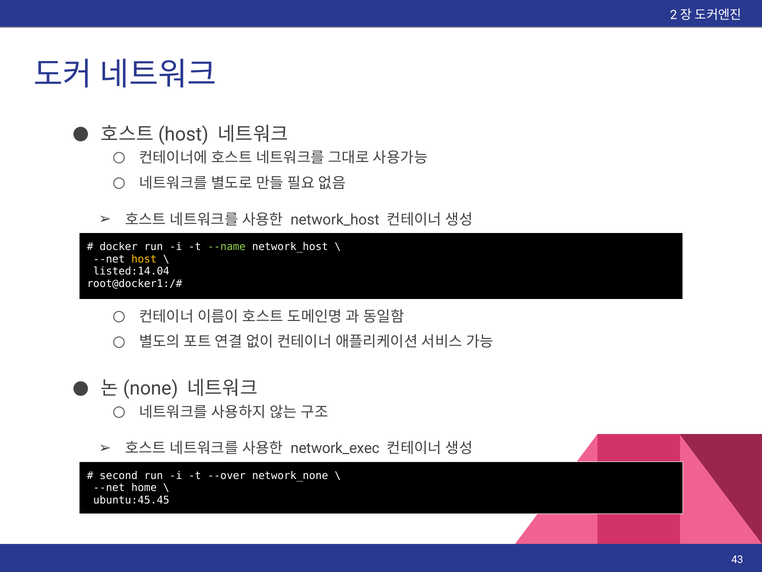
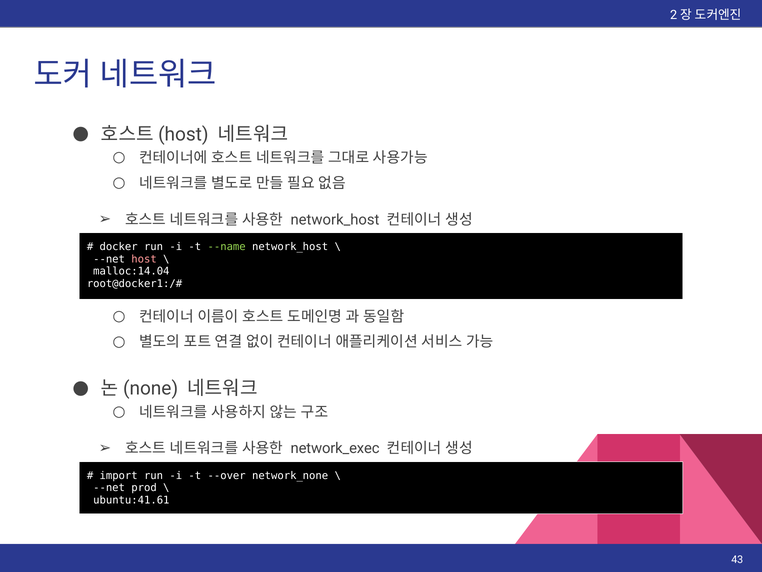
host colour: yellow -> pink
listed:14.04: listed:14.04 -> malloc:14.04
second: second -> import
home: home -> prod
ubuntu:45.45: ubuntu:45.45 -> ubuntu:41.61
